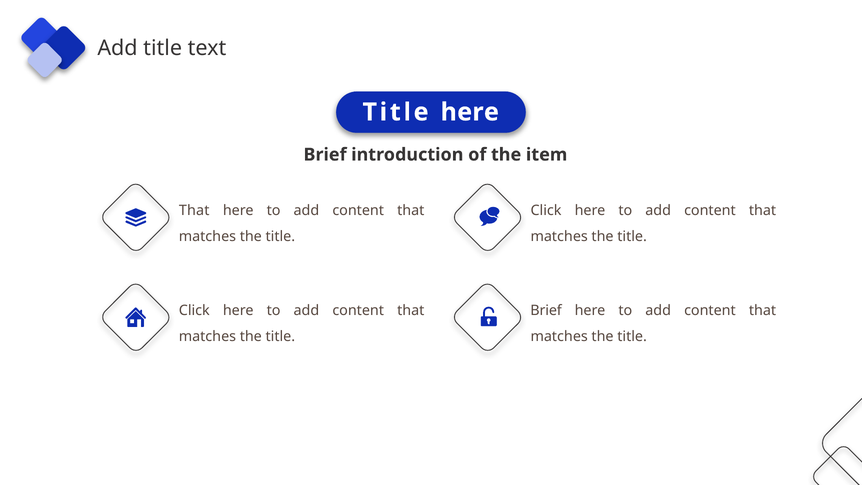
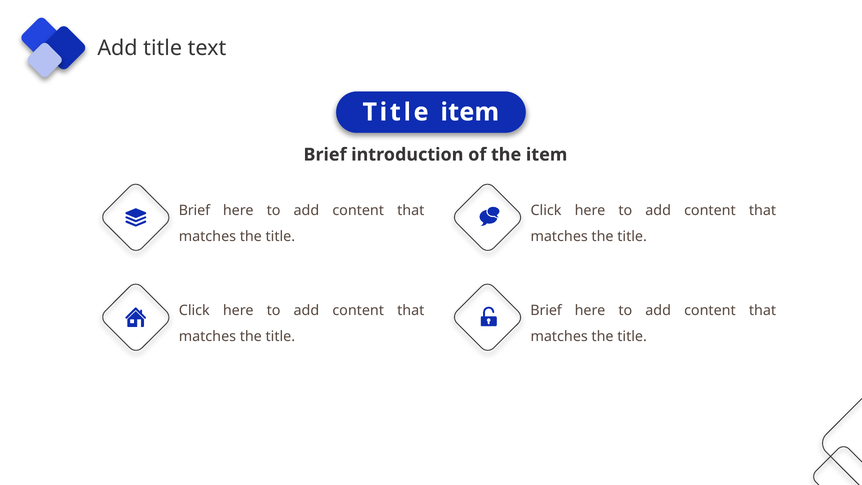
Title here: here -> item
That at (194, 211): That -> Brief
